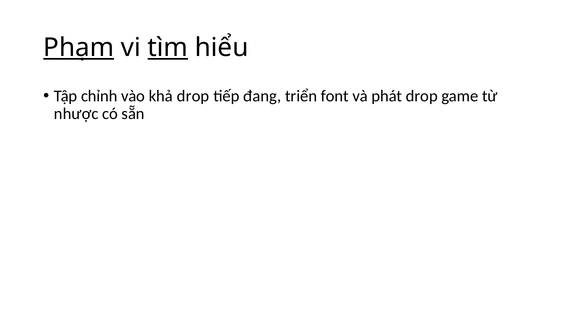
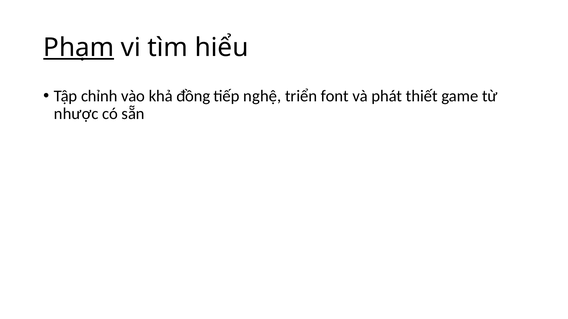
tìm underline: present -> none
khả drop: drop -> đồng
đang: đang -> nghệ
phát drop: drop -> thiết
